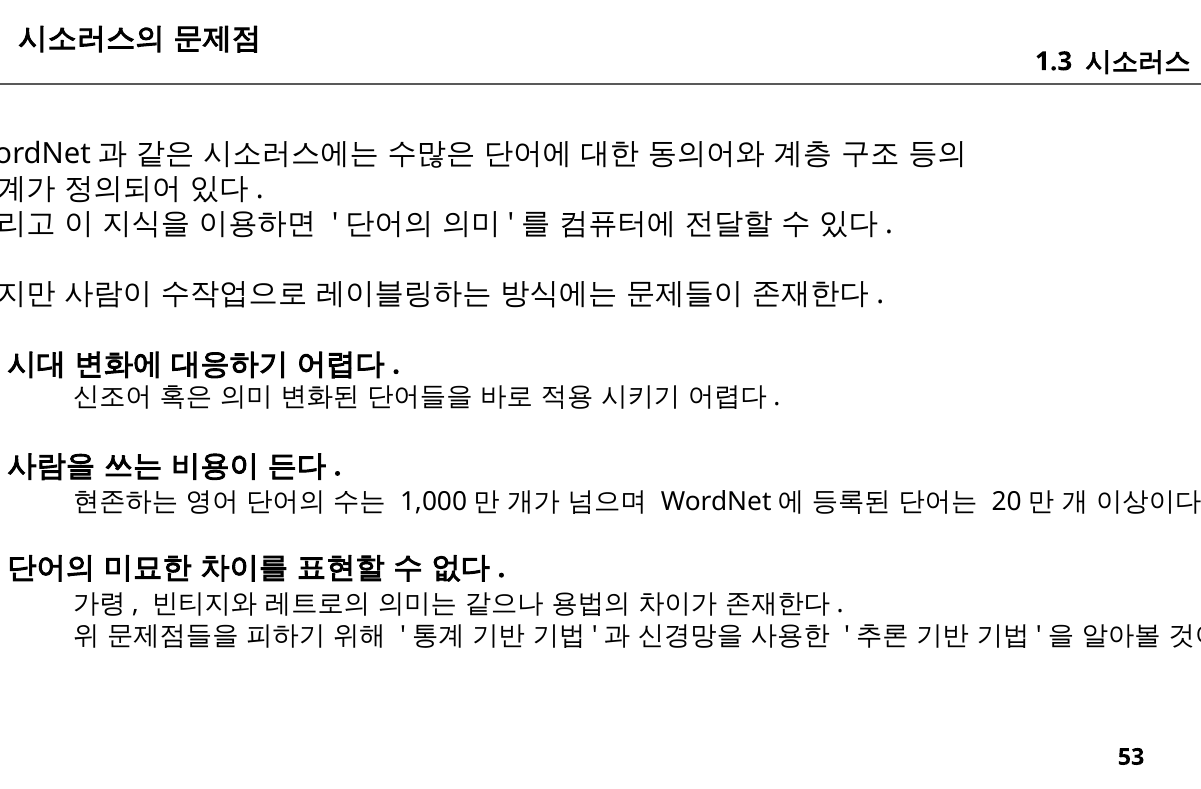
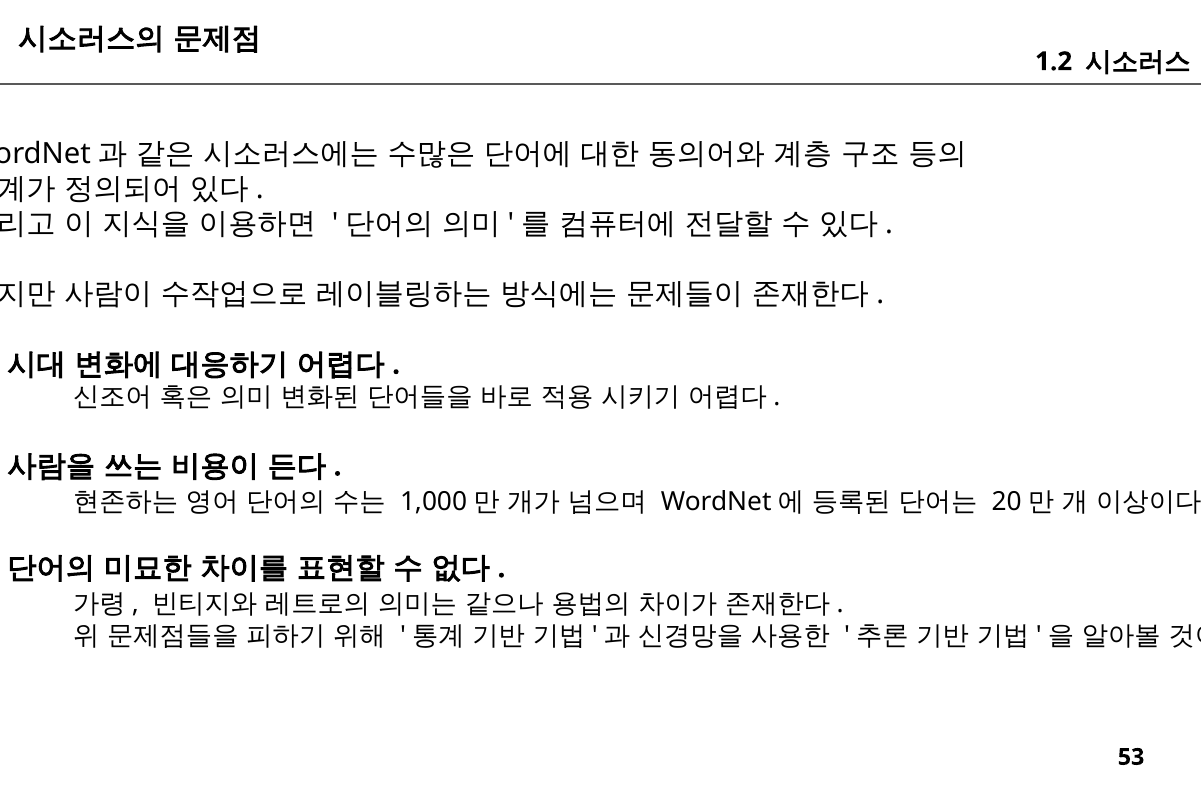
1.3: 1.3 -> 1.2
